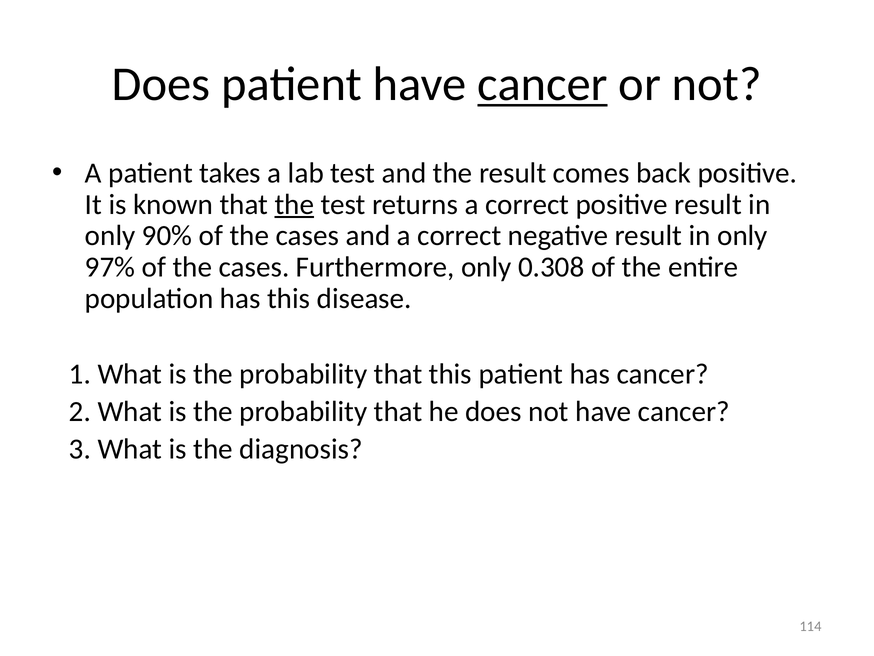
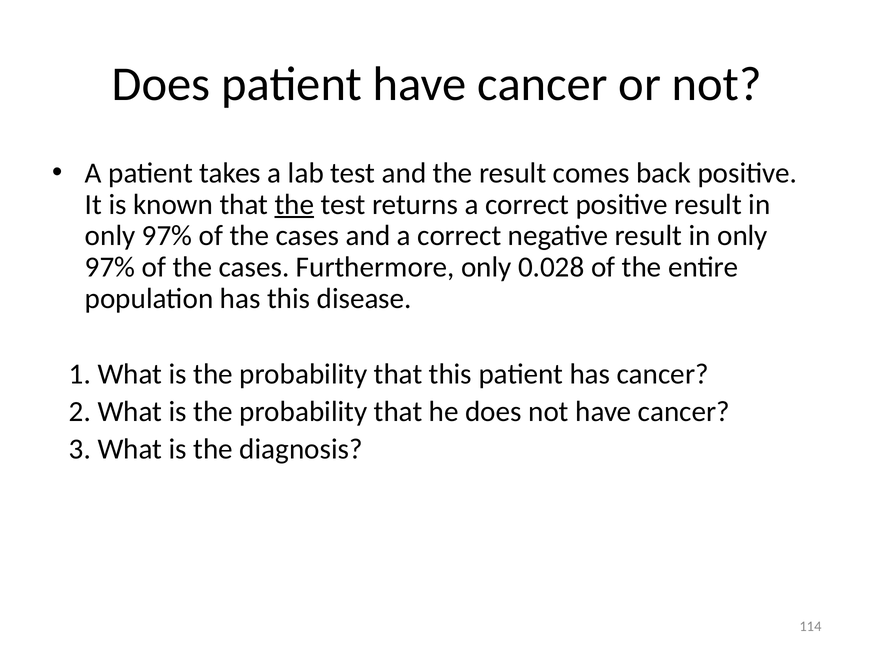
cancer at (542, 84) underline: present -> none
90% at (167, 236): 90% -> 97%
0.308: 0.308 -> 0.028
